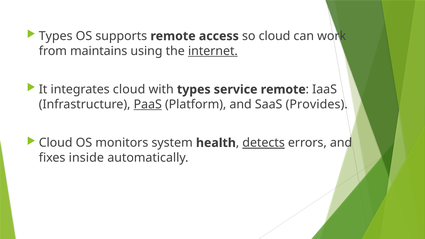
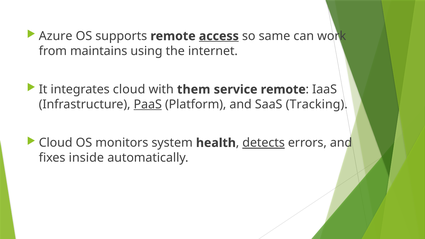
Types at (56, 36): Types -> Azure
access underline: none -> present
so cloud: cloud -> same
internet underline: present -> none
with types: types -> them
Provides: Provides -> Tracking
